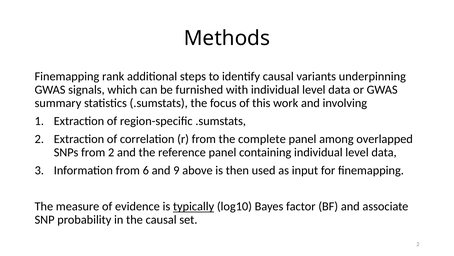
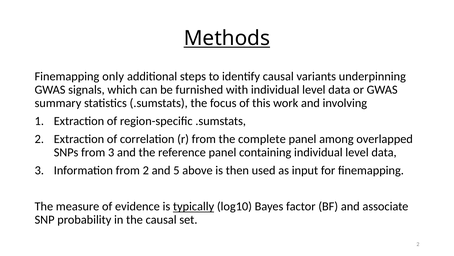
Methods underline: none -> present
rank: rank -> only
from 2: 2 -> 3
from 6: 6 -> 2
9: 9 -> 5
